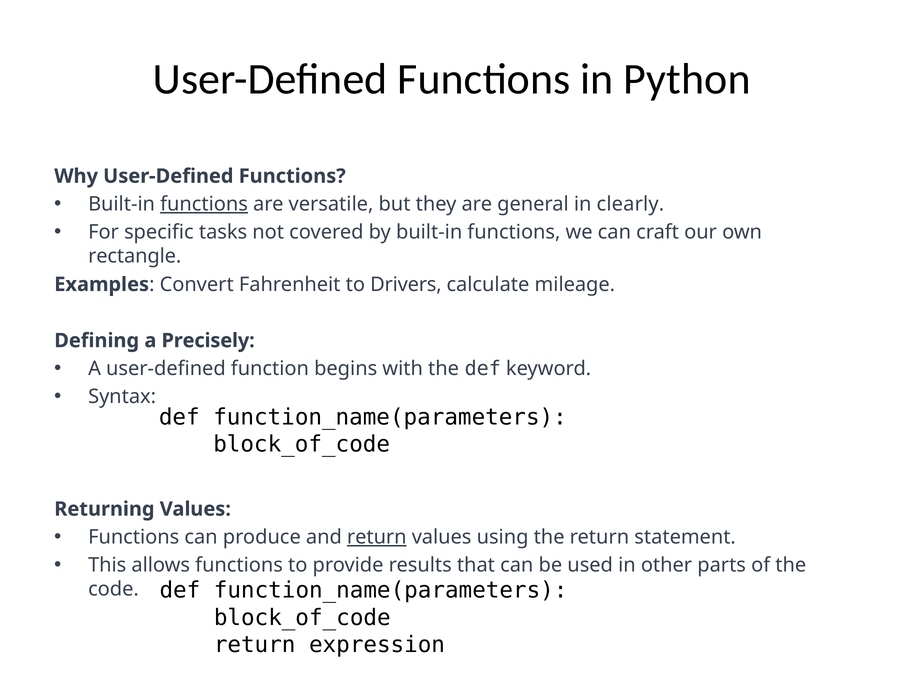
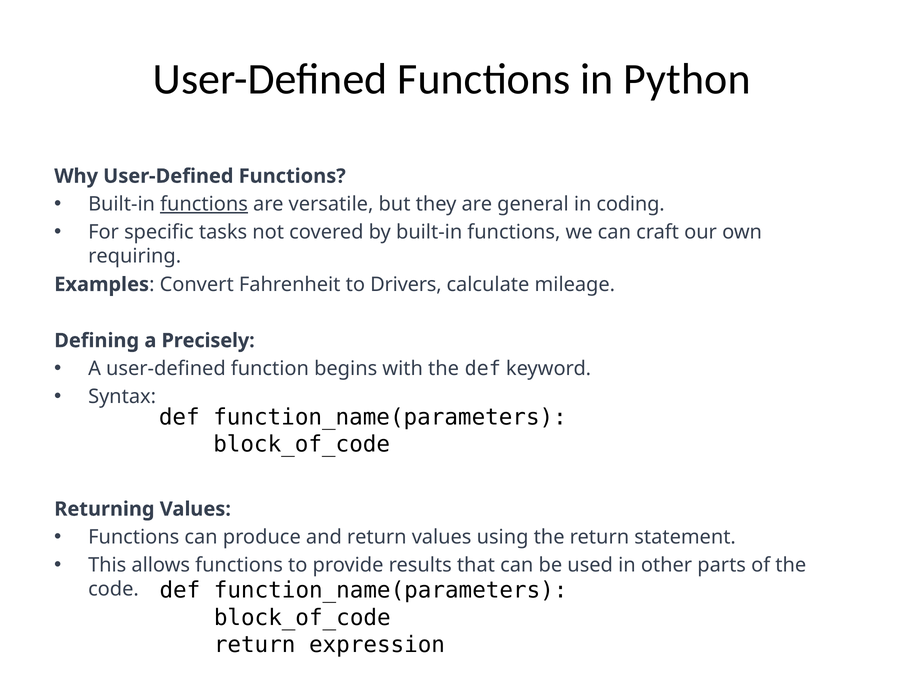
clearly: clearly -> coding
rectangle: rectangle -> requiring
return at (377, 537) underline: present -> none
